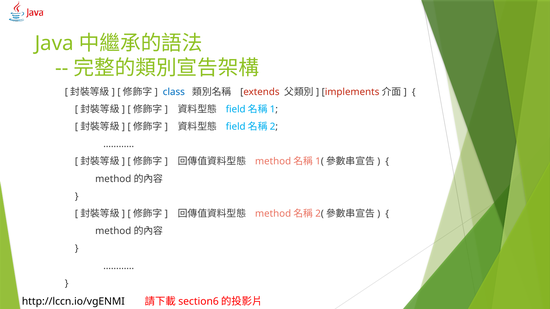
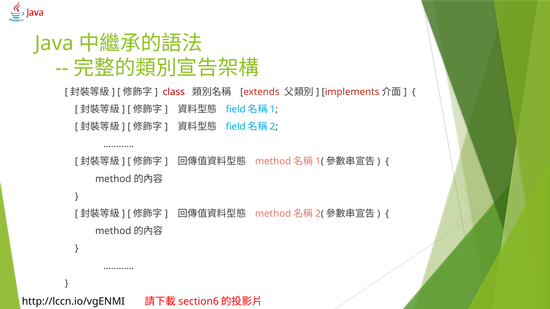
class colour: blue -> red
